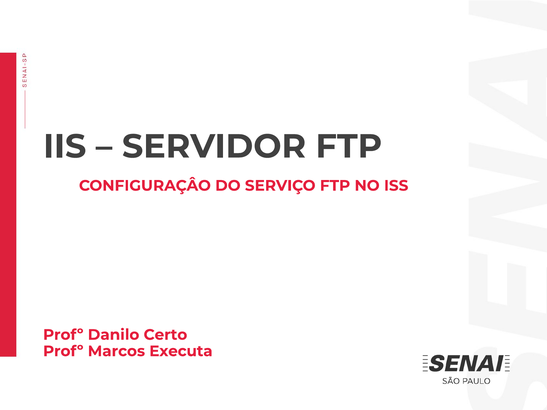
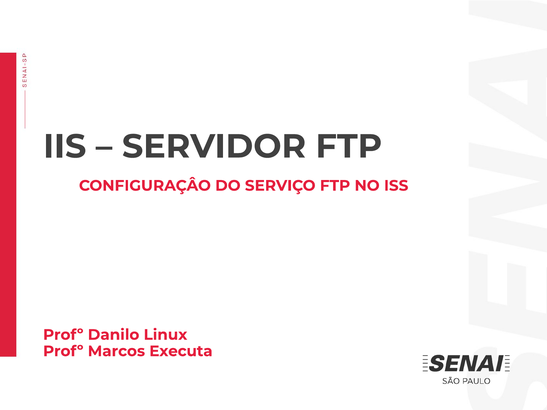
Certo: Certo -> Linux
